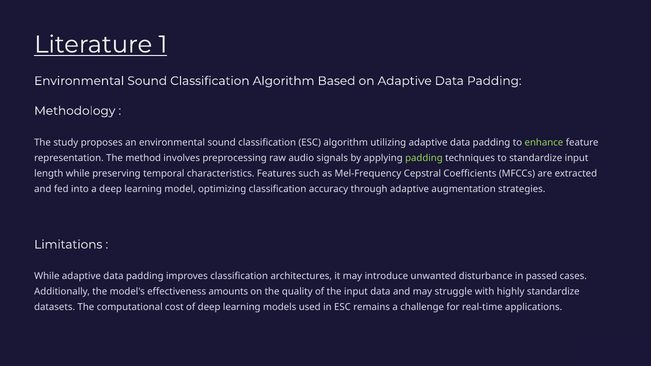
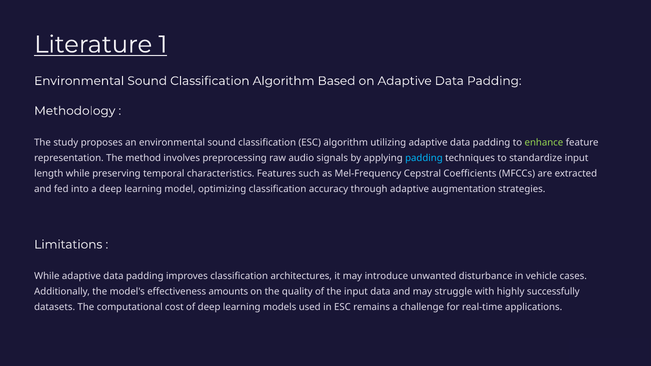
padding at (424, 158) colour: light green -> light blue
passed: passed -> vehicle
highly standardize: standardize -> successfully
